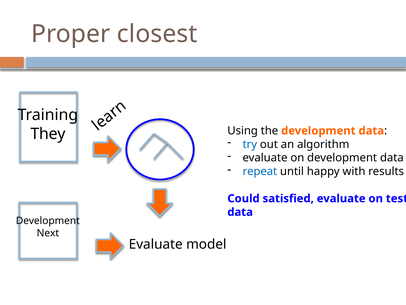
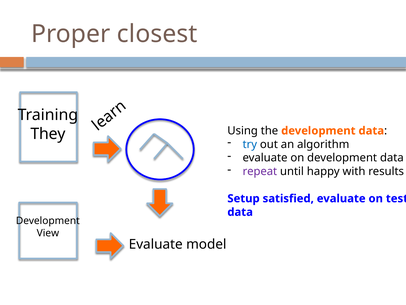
repeat colour: blue -> purple
Could: Could -> Setup
Next: Next -> View
